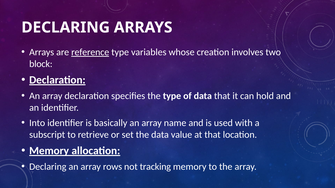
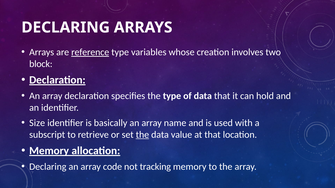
Into: Into -> Size
the at (142, 135) underline: none -> present
rows: rows -> code
